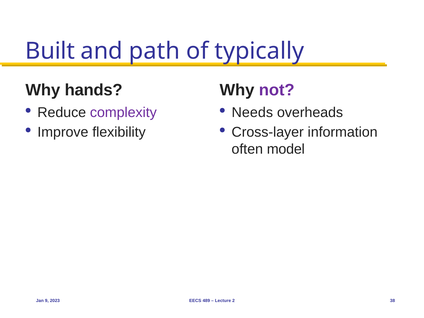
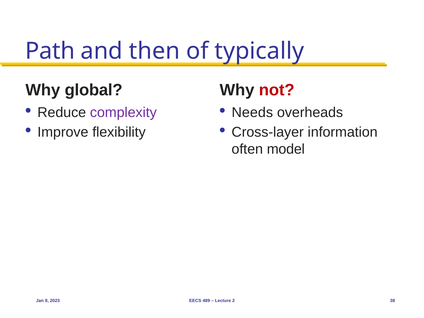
Built: Built -> Path
path: path -> then
hands: hands -> global
not colour: purple -> red
